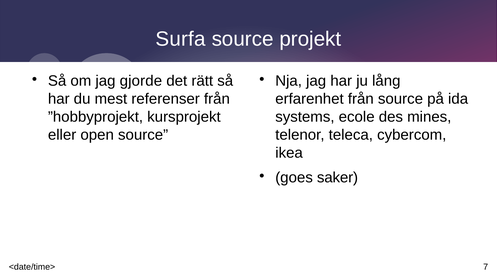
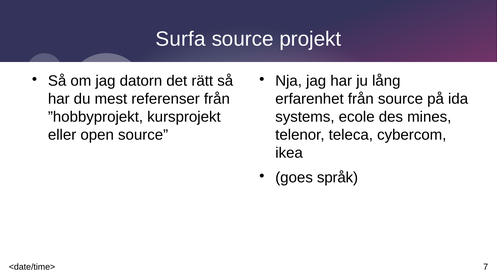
gjorde: gjorde -> datorn
saker: saker -> språk
